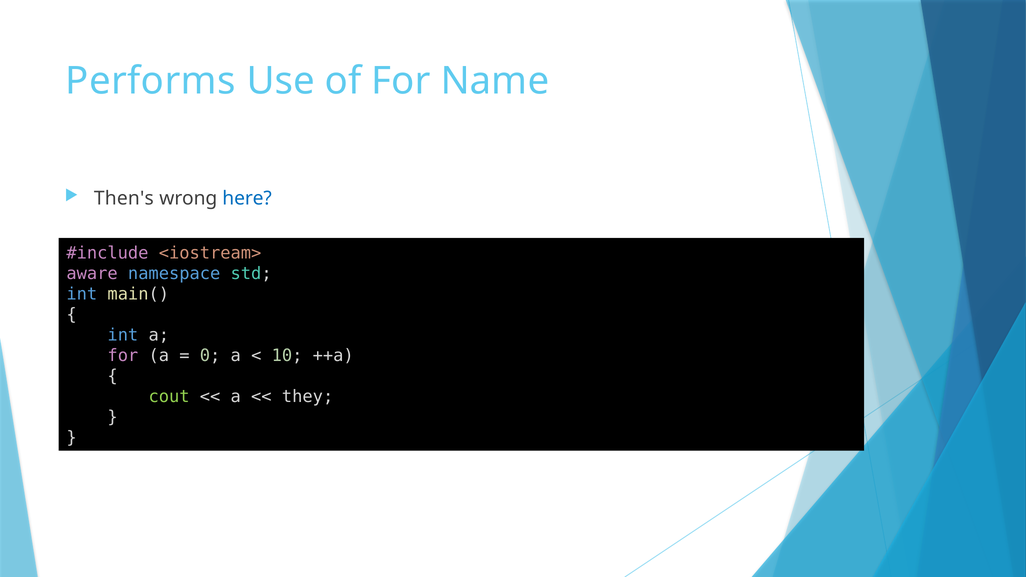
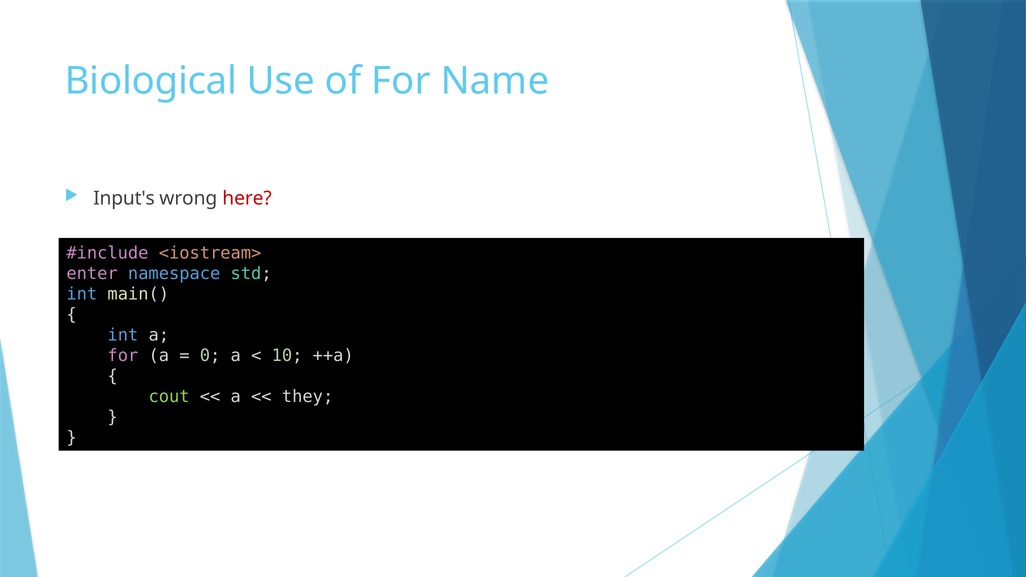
Performs: Performs -> Biological
Then's: Then's -> Input's
here colour: blue -> red
aware: aware -> enter
